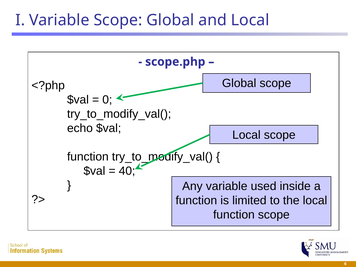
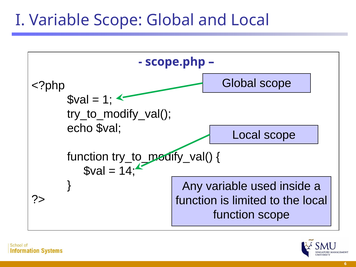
0: 0 -> 1
40: 40 -> 14
